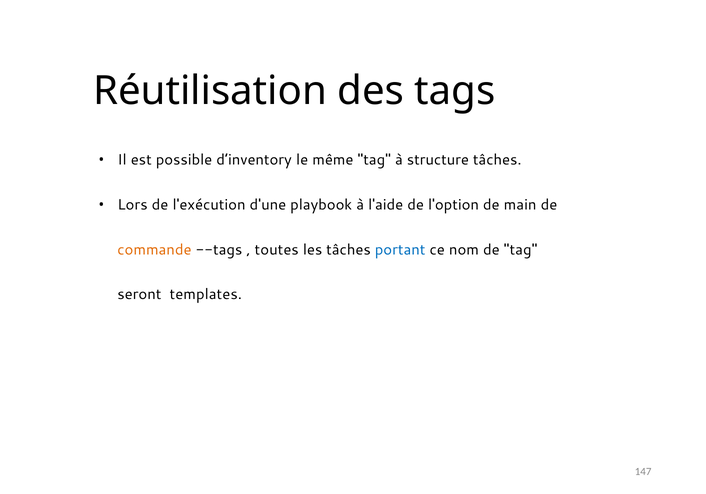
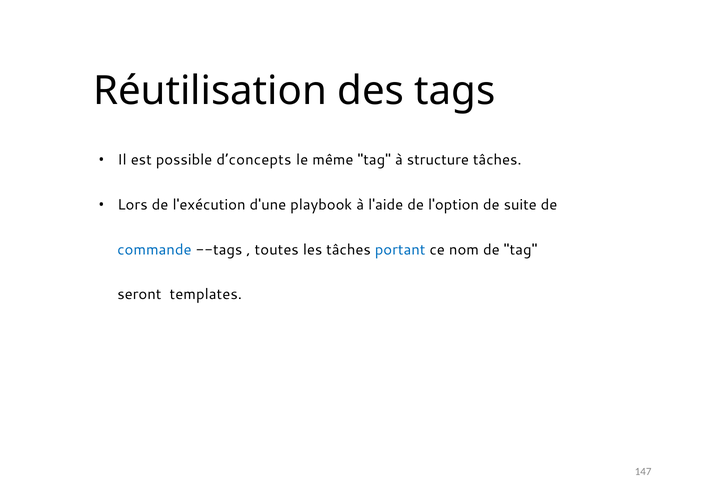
d’inventory: d’inventory -> d’concepts
main: main -> suite
commande colour: orange -> blue
